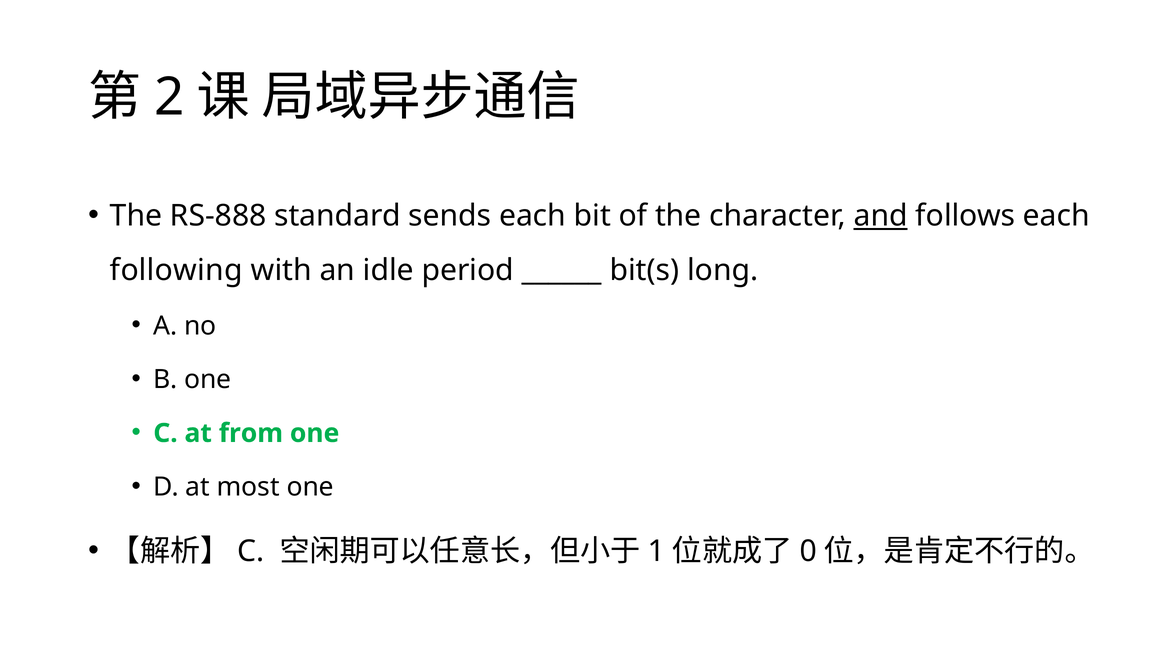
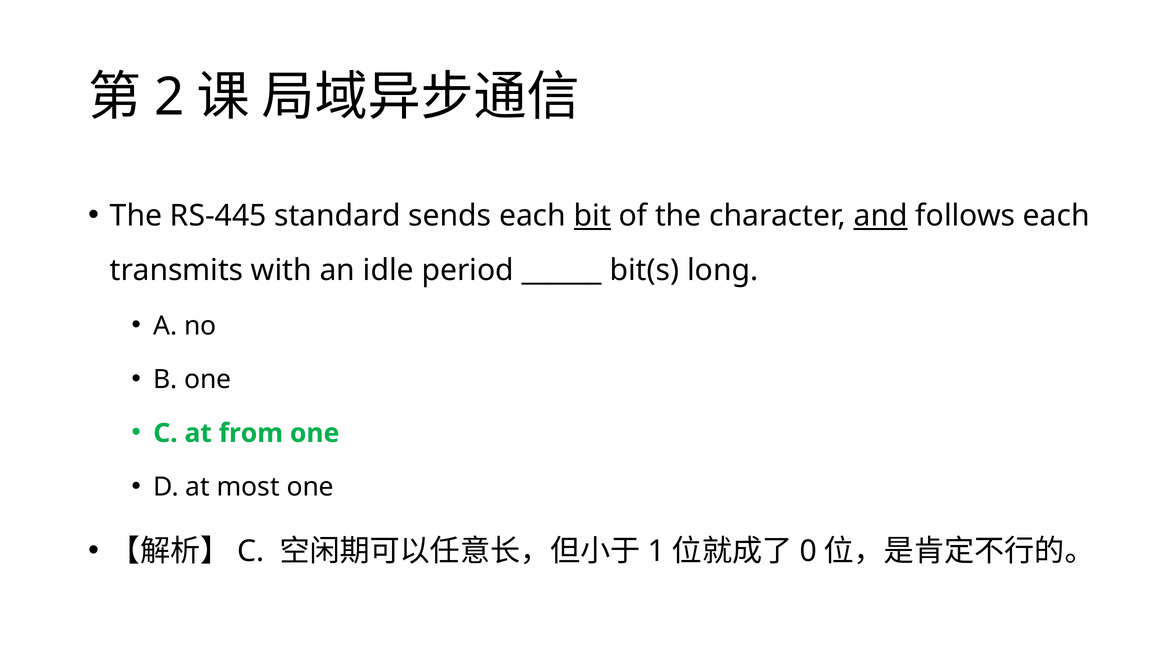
RS-888: RS-888 -> RS-445
bit underline: none -> present
following: following -> transmits
